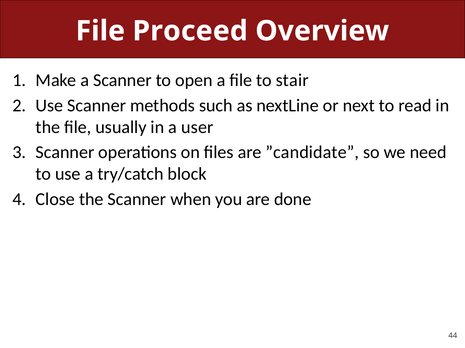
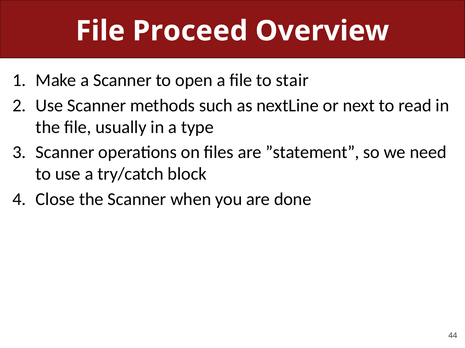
user: user -> type
”candidate: ”candidate -> ”statement
